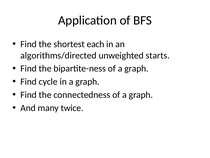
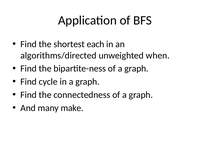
starts: starts -> when
twice: twice -> make
